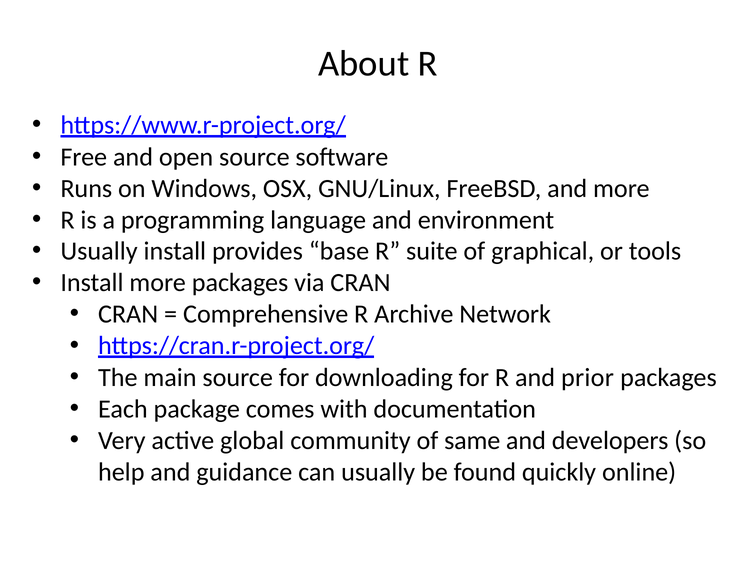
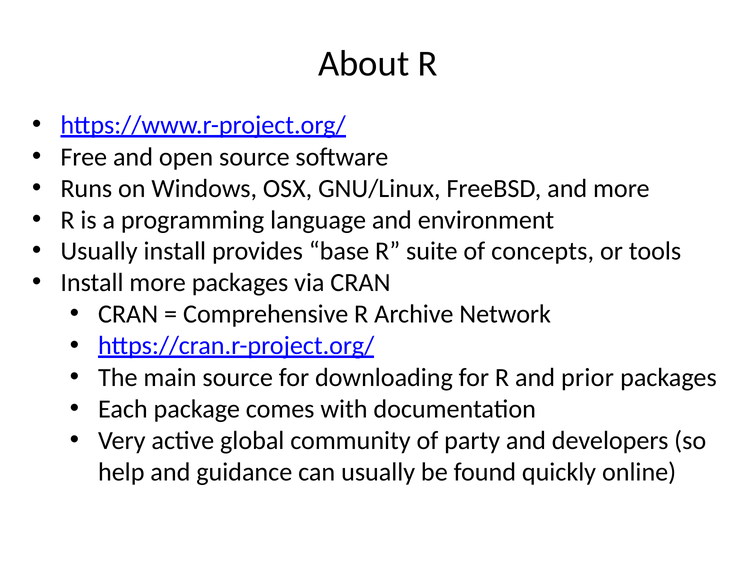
graphical: graphical -> concepts
same: same -> party
